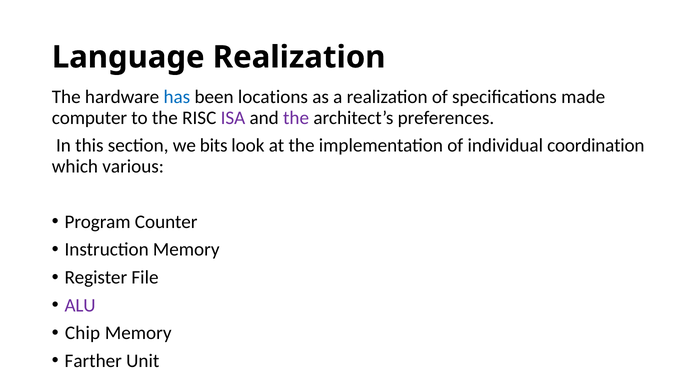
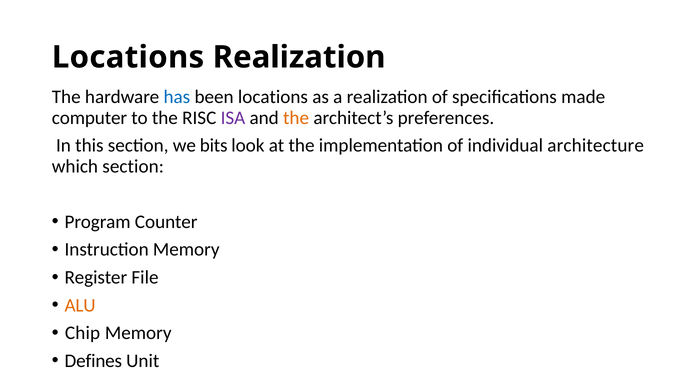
Language at (128, 57): Language -> Locations
the at (296, 118) colour: purple -> orange
coordination: coordination -> architecture
which various: various -> section
ALU colour: purple -> orange
Farther: Farther -> Defines
